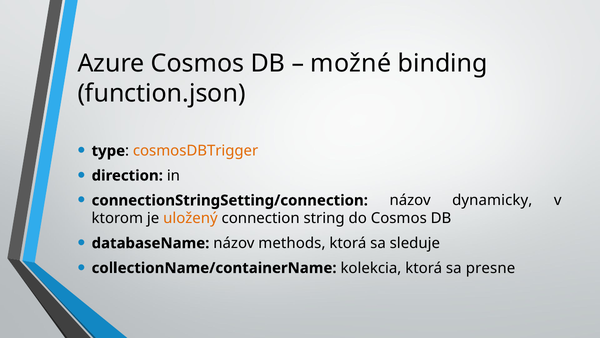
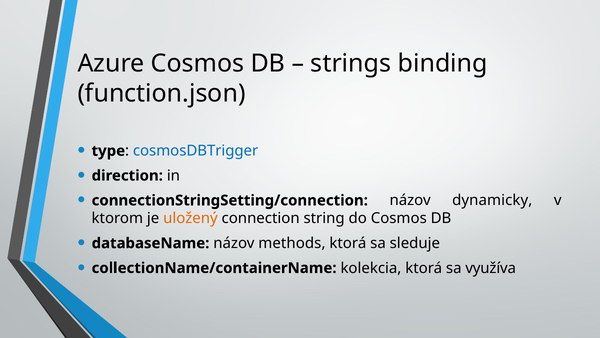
možné: možné -> strings
cosmosDBTrigger colour: orange -> blue
presne: presne -> využíva
